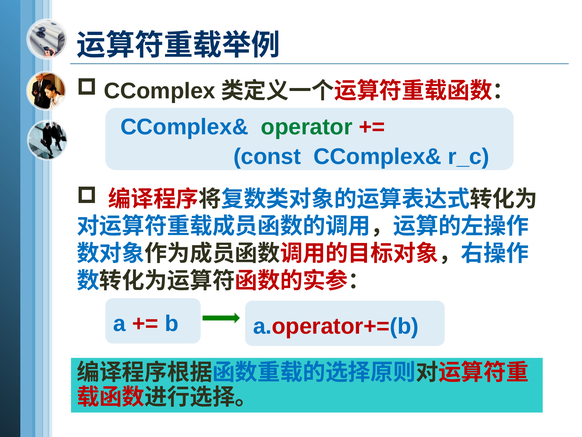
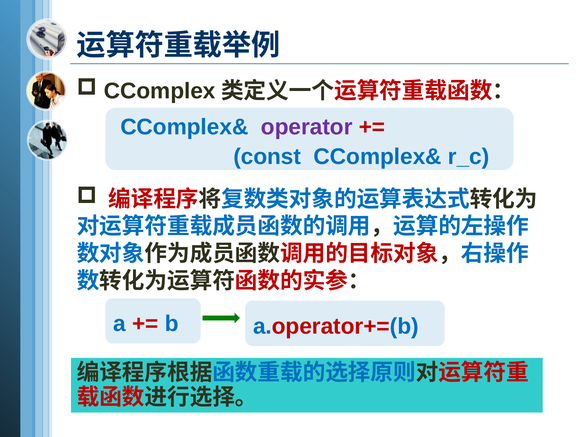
operator colour: green -> purple
